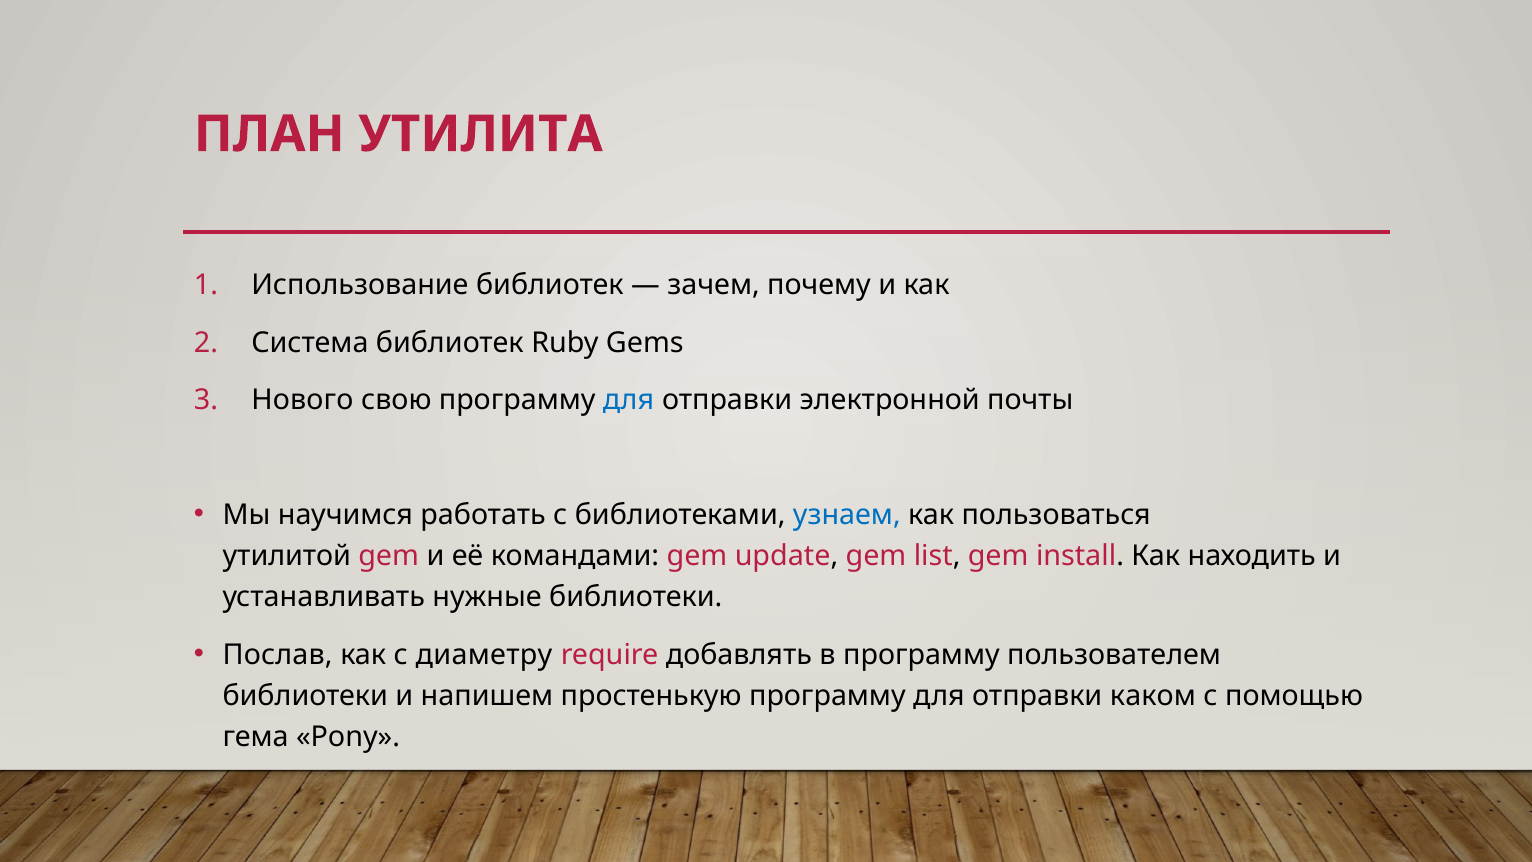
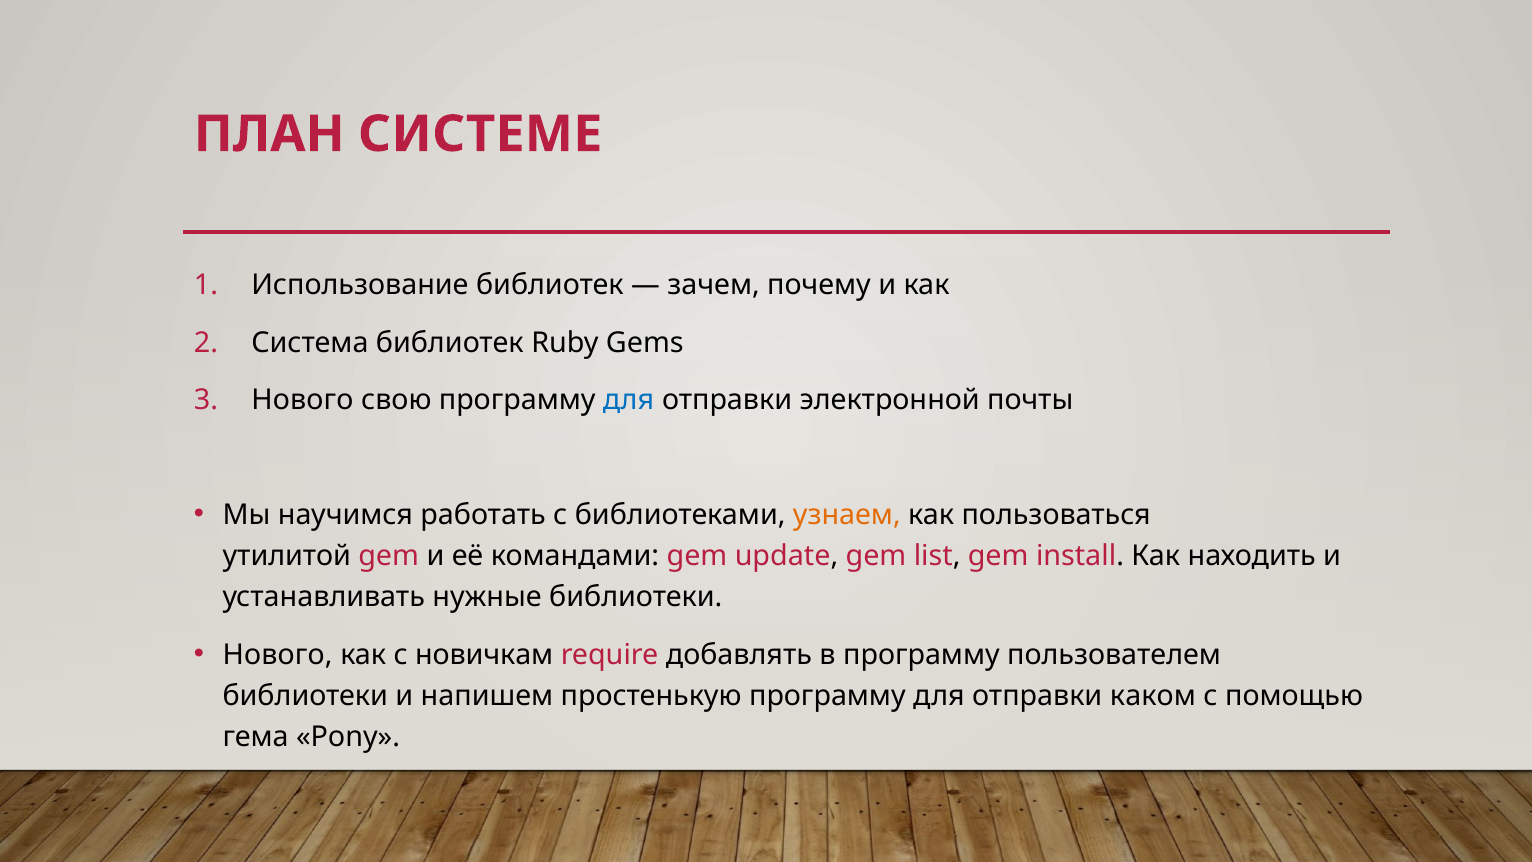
УТИЛИТА: УТИЛИТА -> СИСТЕМЕ
узнаем colour: blue -> orange
Послав at (278, 654): Послав -> Нового
диаметру: диаметру -> новичкам
